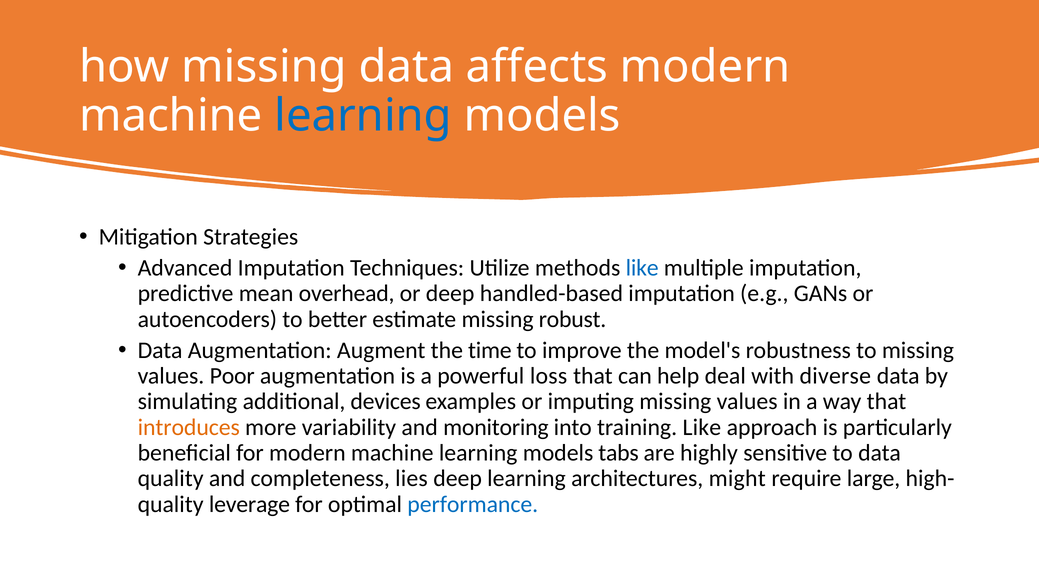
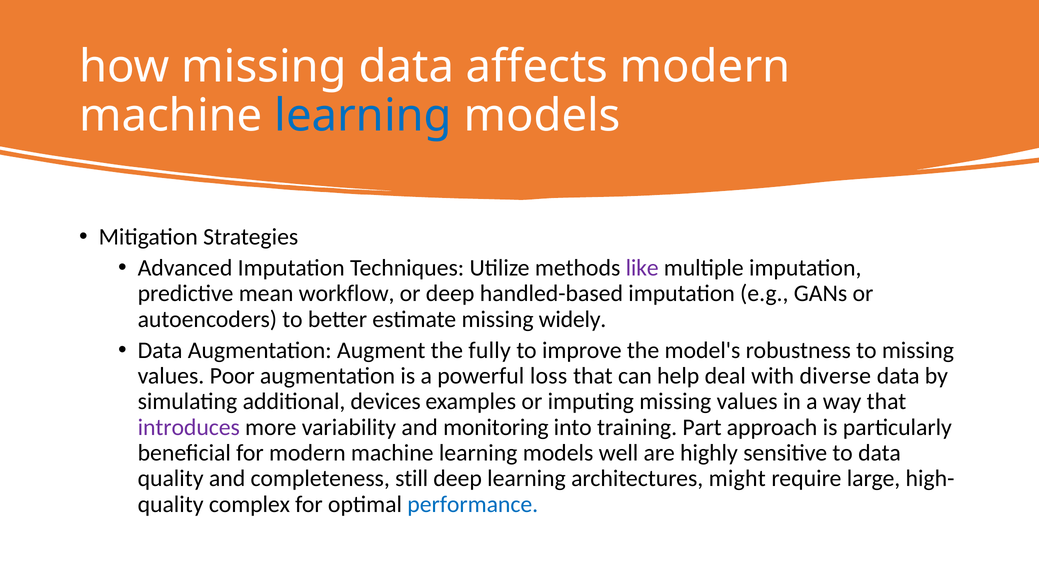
like at (642, 268) colour: blue -> purple
overhead: overhead -> workflow
robust: robust -> widely
time: time -> fully
introduces colour: orange -> purple
training Like: Like -> Part
tabs: tabs -> well
lies: lies -> still
leverage: leverage -> complex
